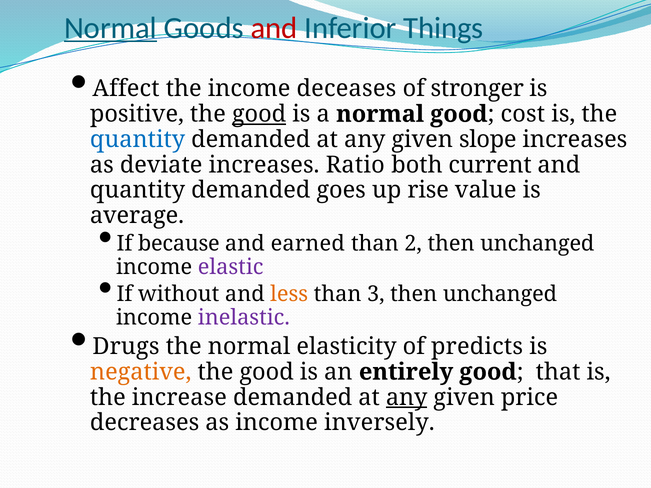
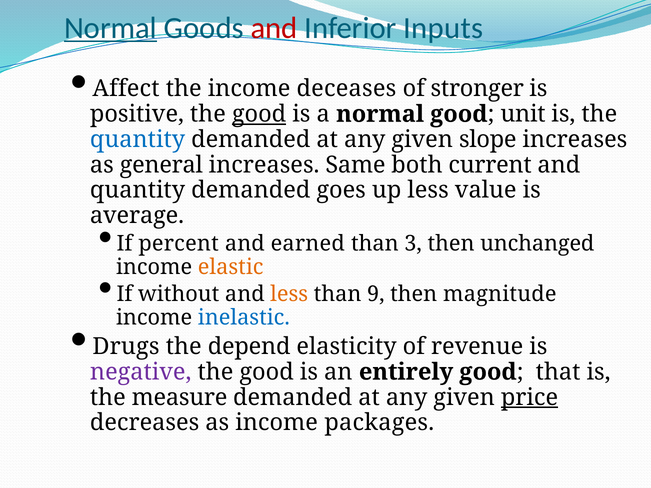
Things: Things -> Inputs
cost: cost -> unit
deviate: deviate -> general
Ratio: Ratio -> Same
up rise: rise -> less
because: because -> percent
2: 2 -> 3
elastic colour: purple -> orange
3: 3 -> 9
unchanged at (500, 294): unchanged -> magnitude
inelastic colour: purple -> blue
the normal: normal -> depend
predicts: predicts -> revenue
negative colour: orange -> purple
increase: increase -> measure
any at (407, 397) underline: present -> none
price underline: none -> present
inversely: inversely -> packages
